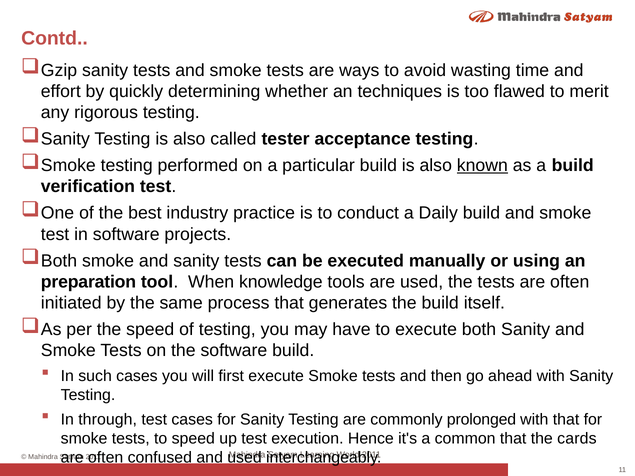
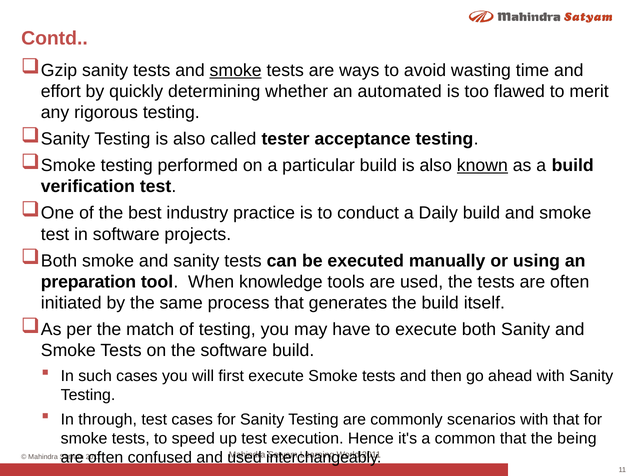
smoke at (236, 70) underline: none -> present
techniques: techniques -> automated
the speed: speed -> match
prolonged: prolonged -> scenarios
cards: cards -> being
